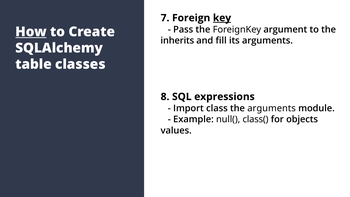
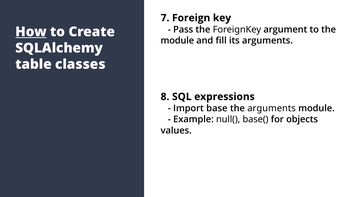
key underline: present -> none
inherits at (177, 41): inherits -> module
class: class -> base
class(: class( -> base(
